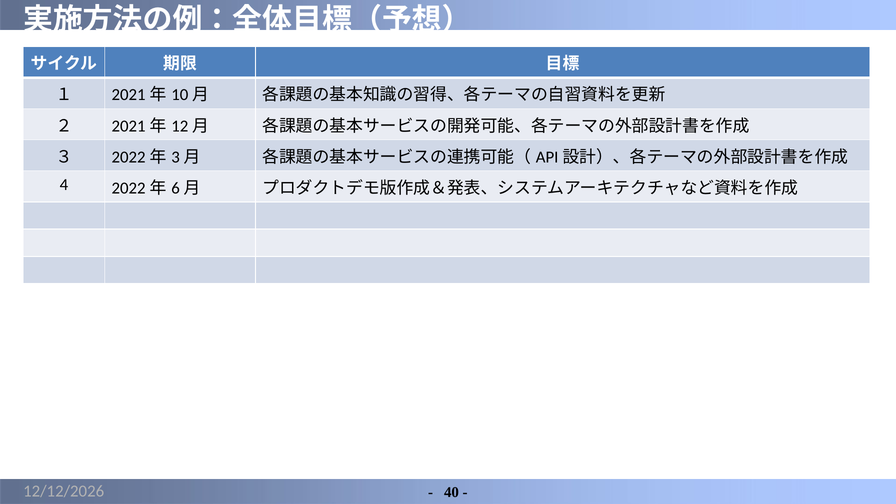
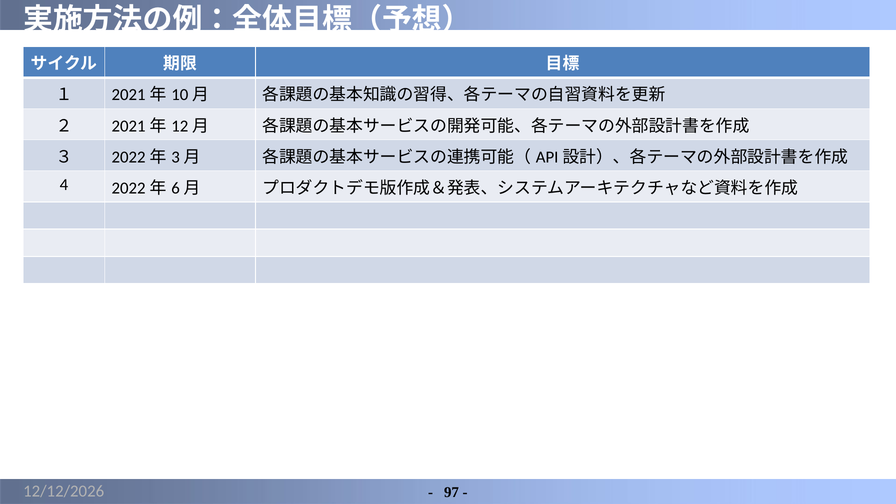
40: 40 -> 97
